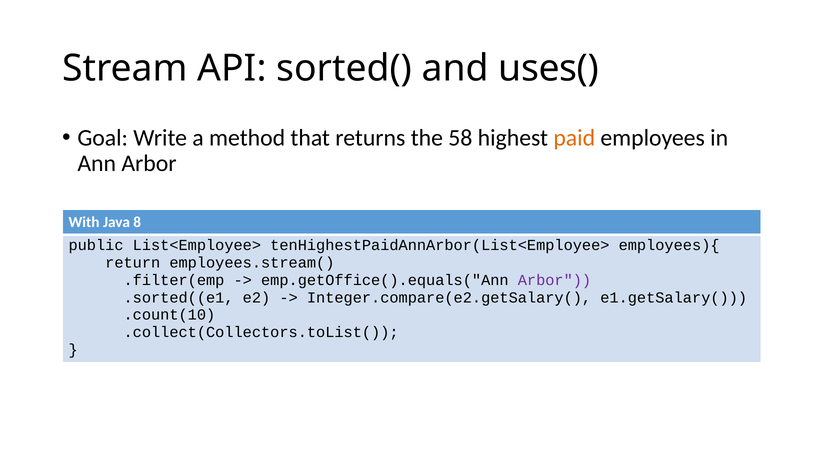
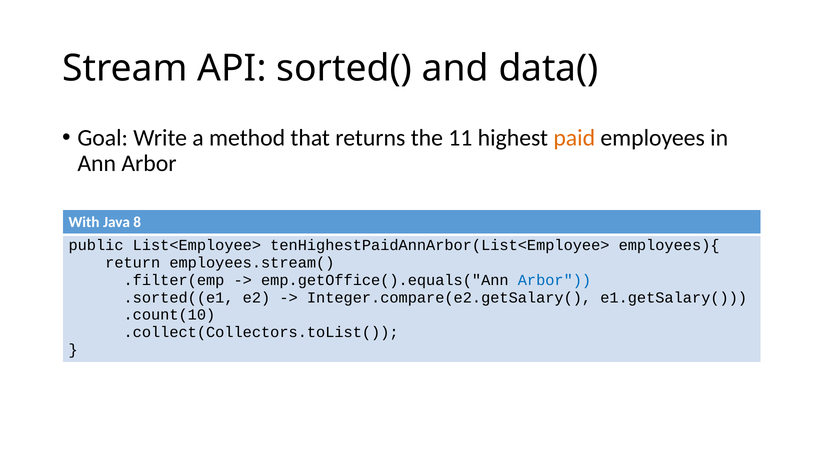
uses(: uses( -> data(
58: 58 -> 11
Arbor at (554, 280) colour: purple -> blue
